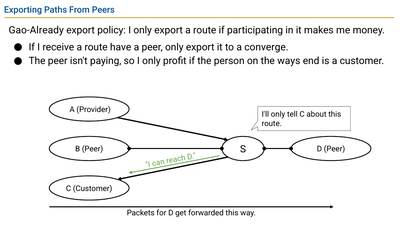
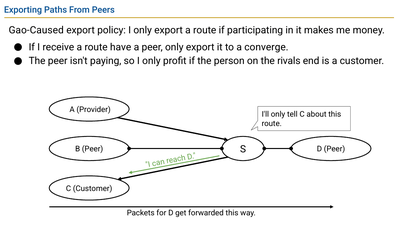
Gao-Already: Gao-Already -> Gao-Caused
ways: ways -> rivals
